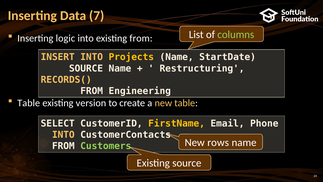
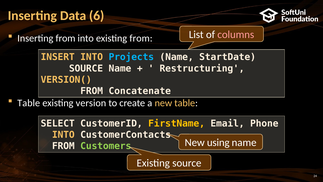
7: 7 -> 6
columns colour: light green -> pink
Inserting logic: logic -> from
Projects colour: yellow -> light blue
RECORDS(: RECORDS( -> VERSION(
Engineering: Engineering -> Concatenate
rows: rows -> using
